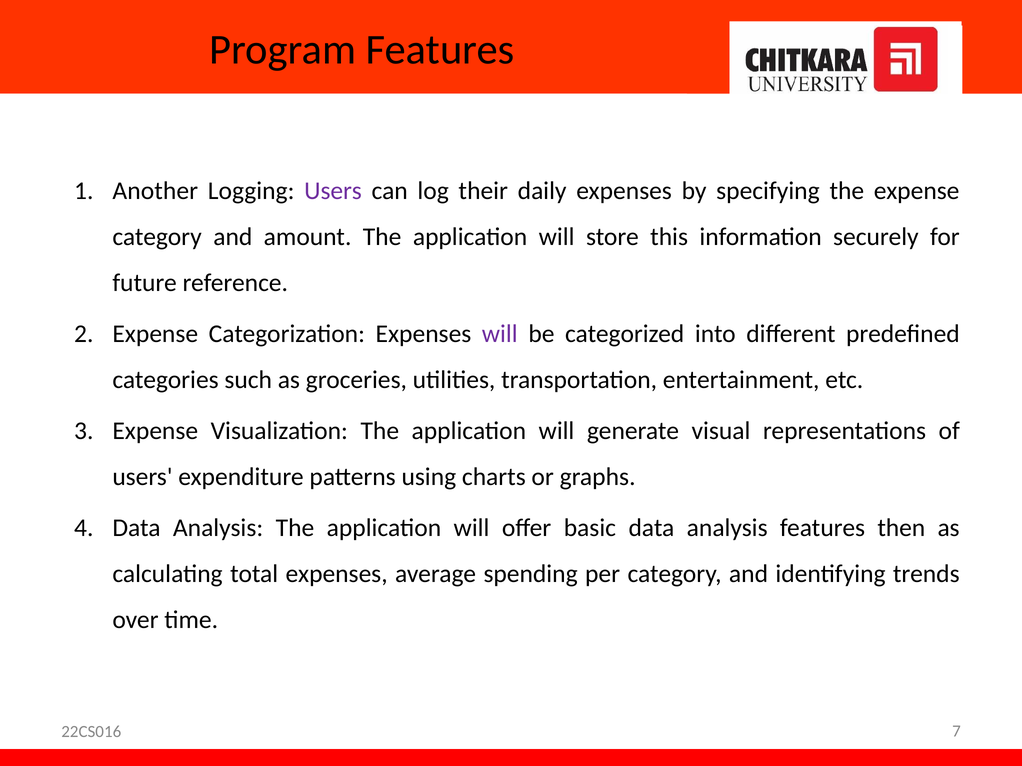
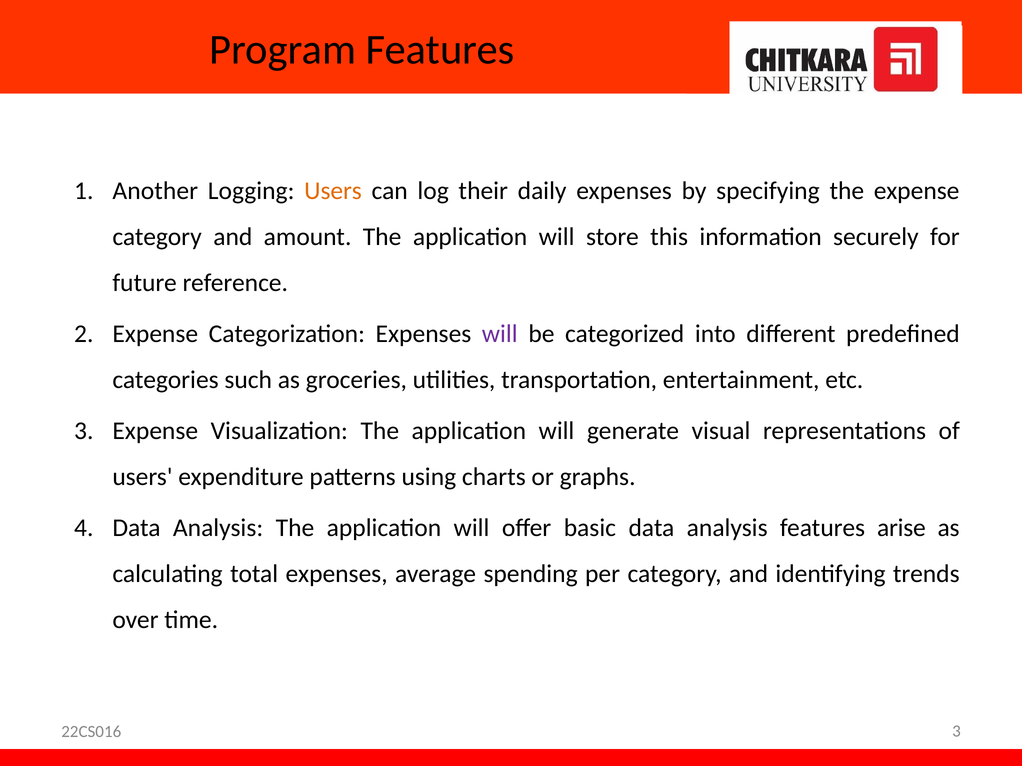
Users at (333, 191) colour: purple -> orange
then: then -> arise
22CS016 7: 7 -> 3
